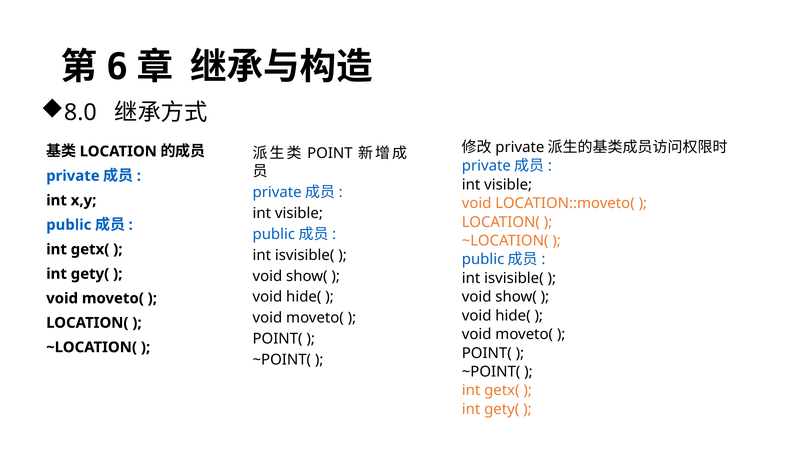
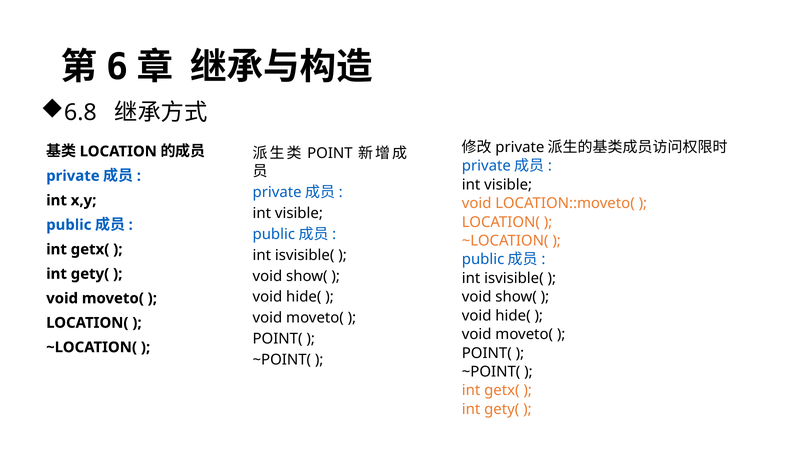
8.0: 8.0 -> 6.8
